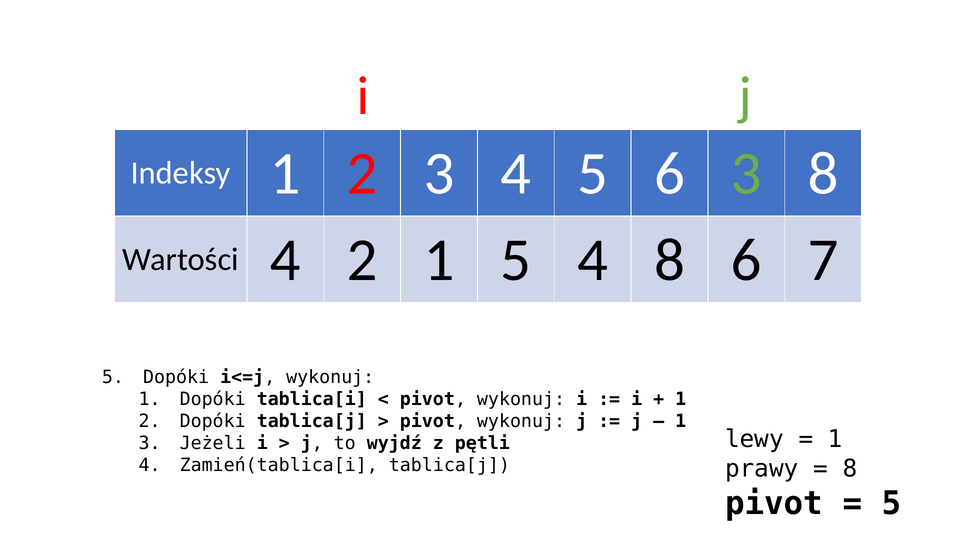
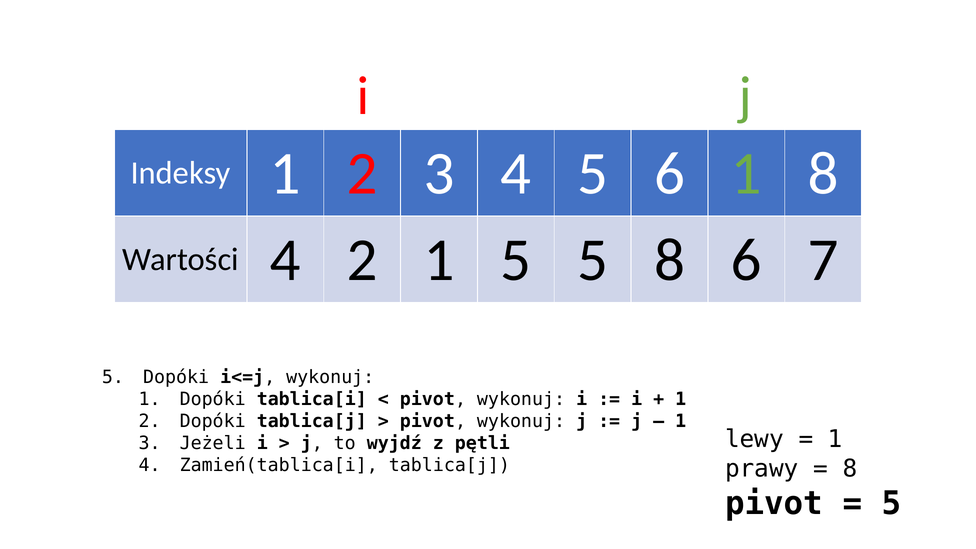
6 3: 3 -> 1
5 4: 4 -> 5
